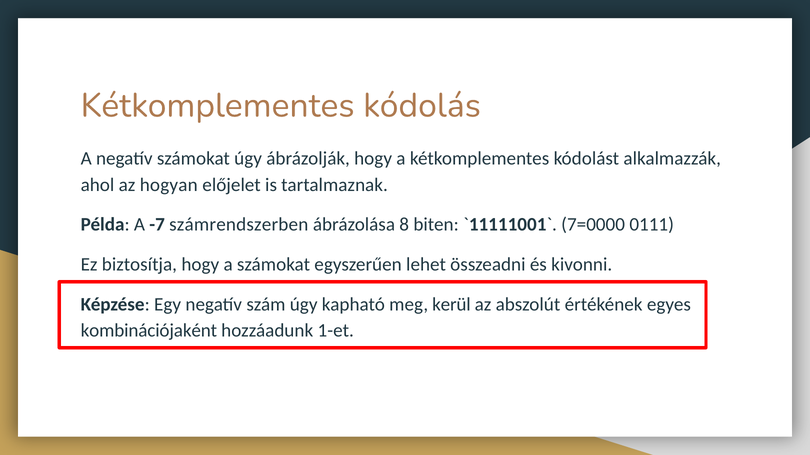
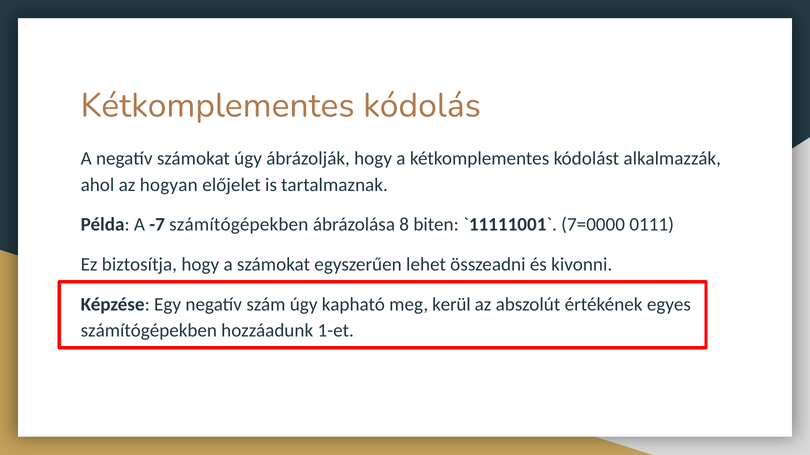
-7 számrendszerben: számrendszerben -> számítógépekben
kombinációjaként at (149, 331): kombinációjaként -> számítógépekben
